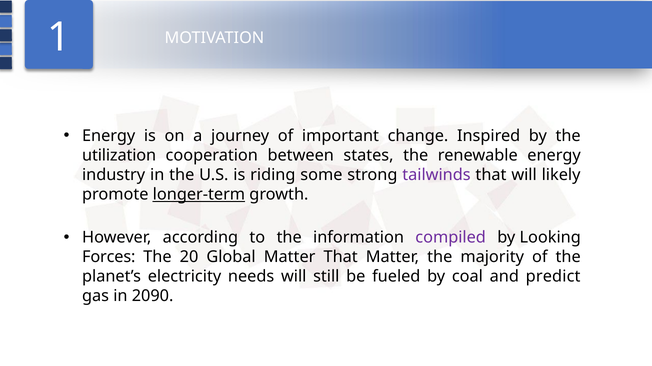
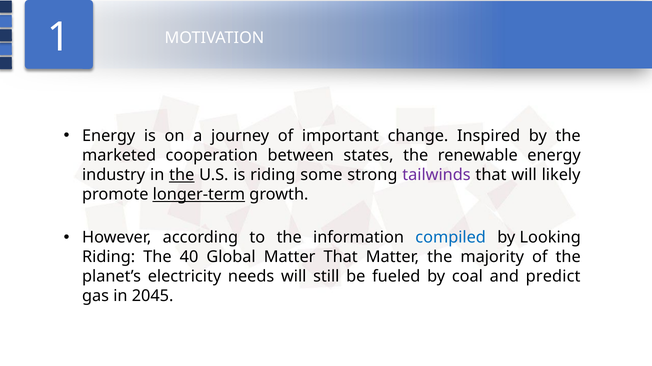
utilization: utilization -> marketed
the at (182, 175) underline: none -> present
compiled colour: purple -> blue
Forces at (109, 258): Forces -> Riding
20: 20 -> 40
2090: 2090 -> 2045
